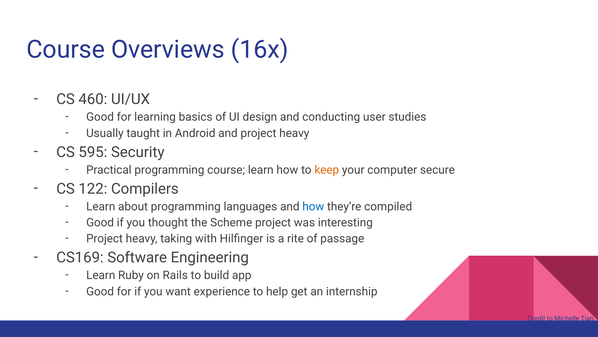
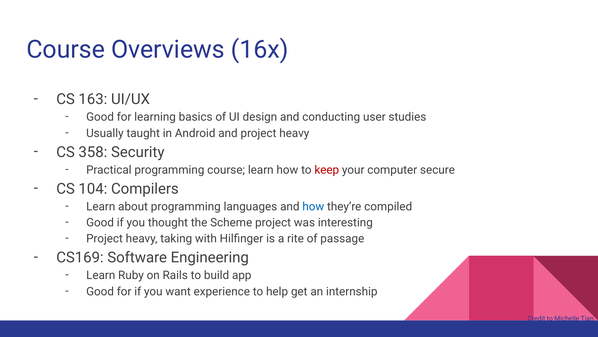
460: 460 -> 163
595: 595 -> 358
keep colour: orange -> red
122: 122 -> 104
